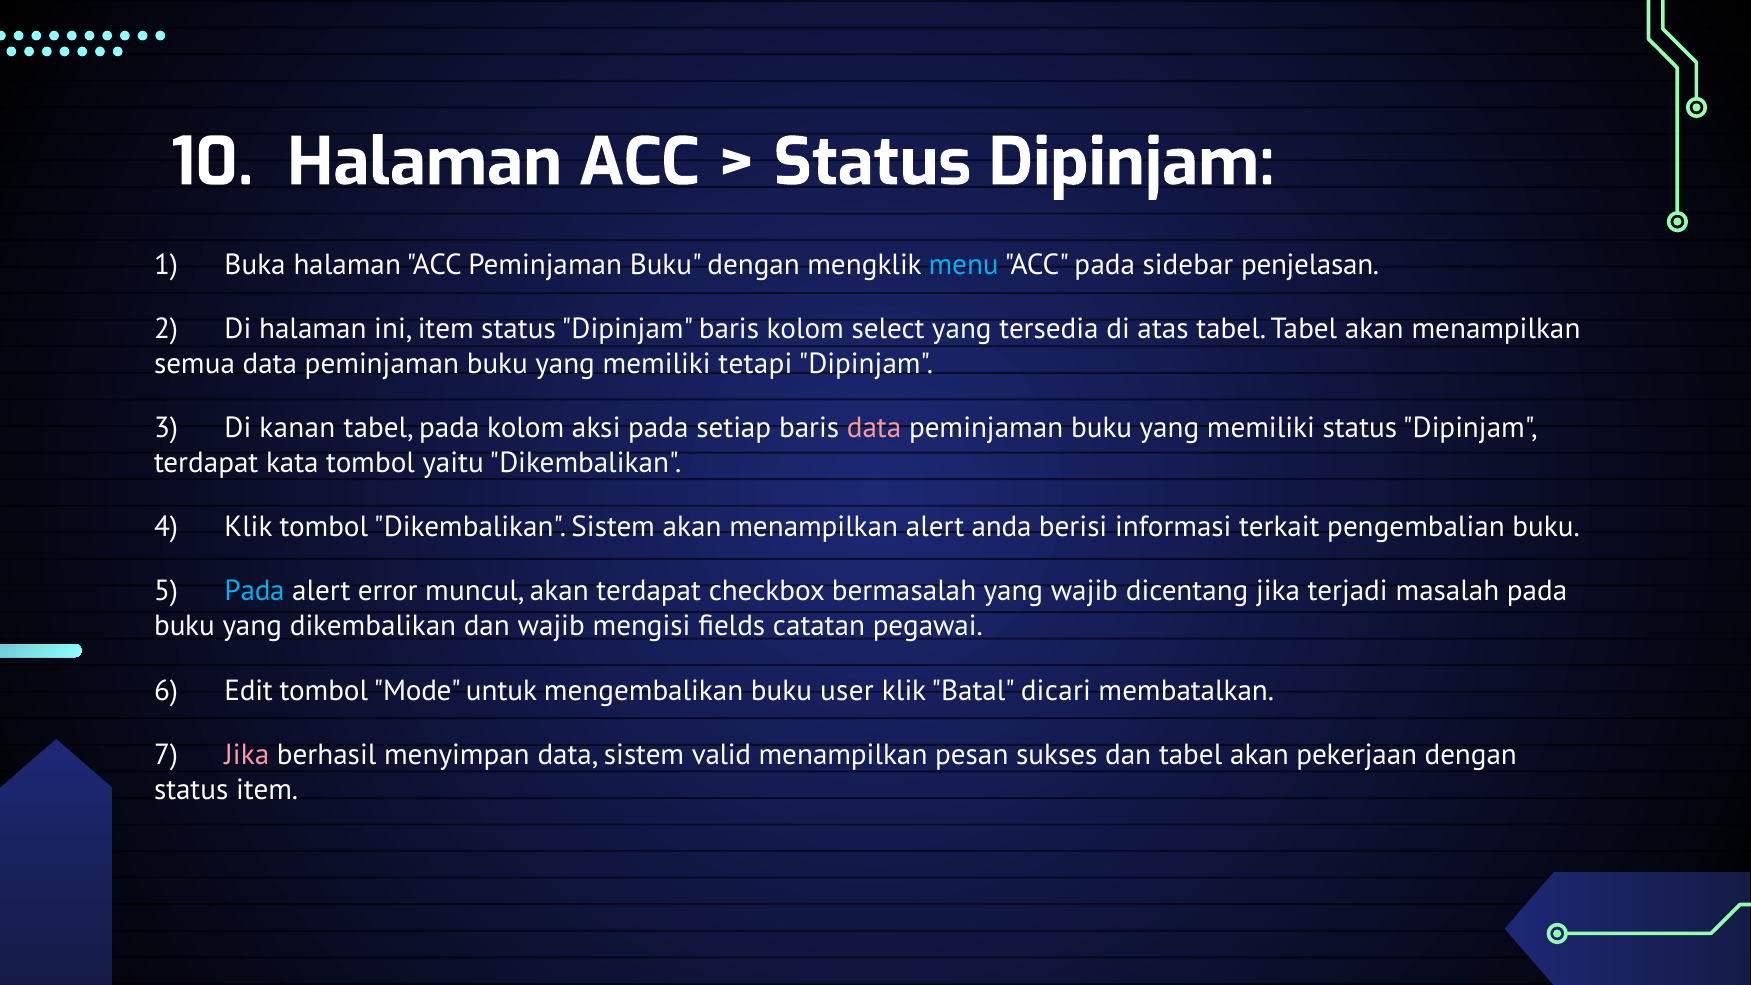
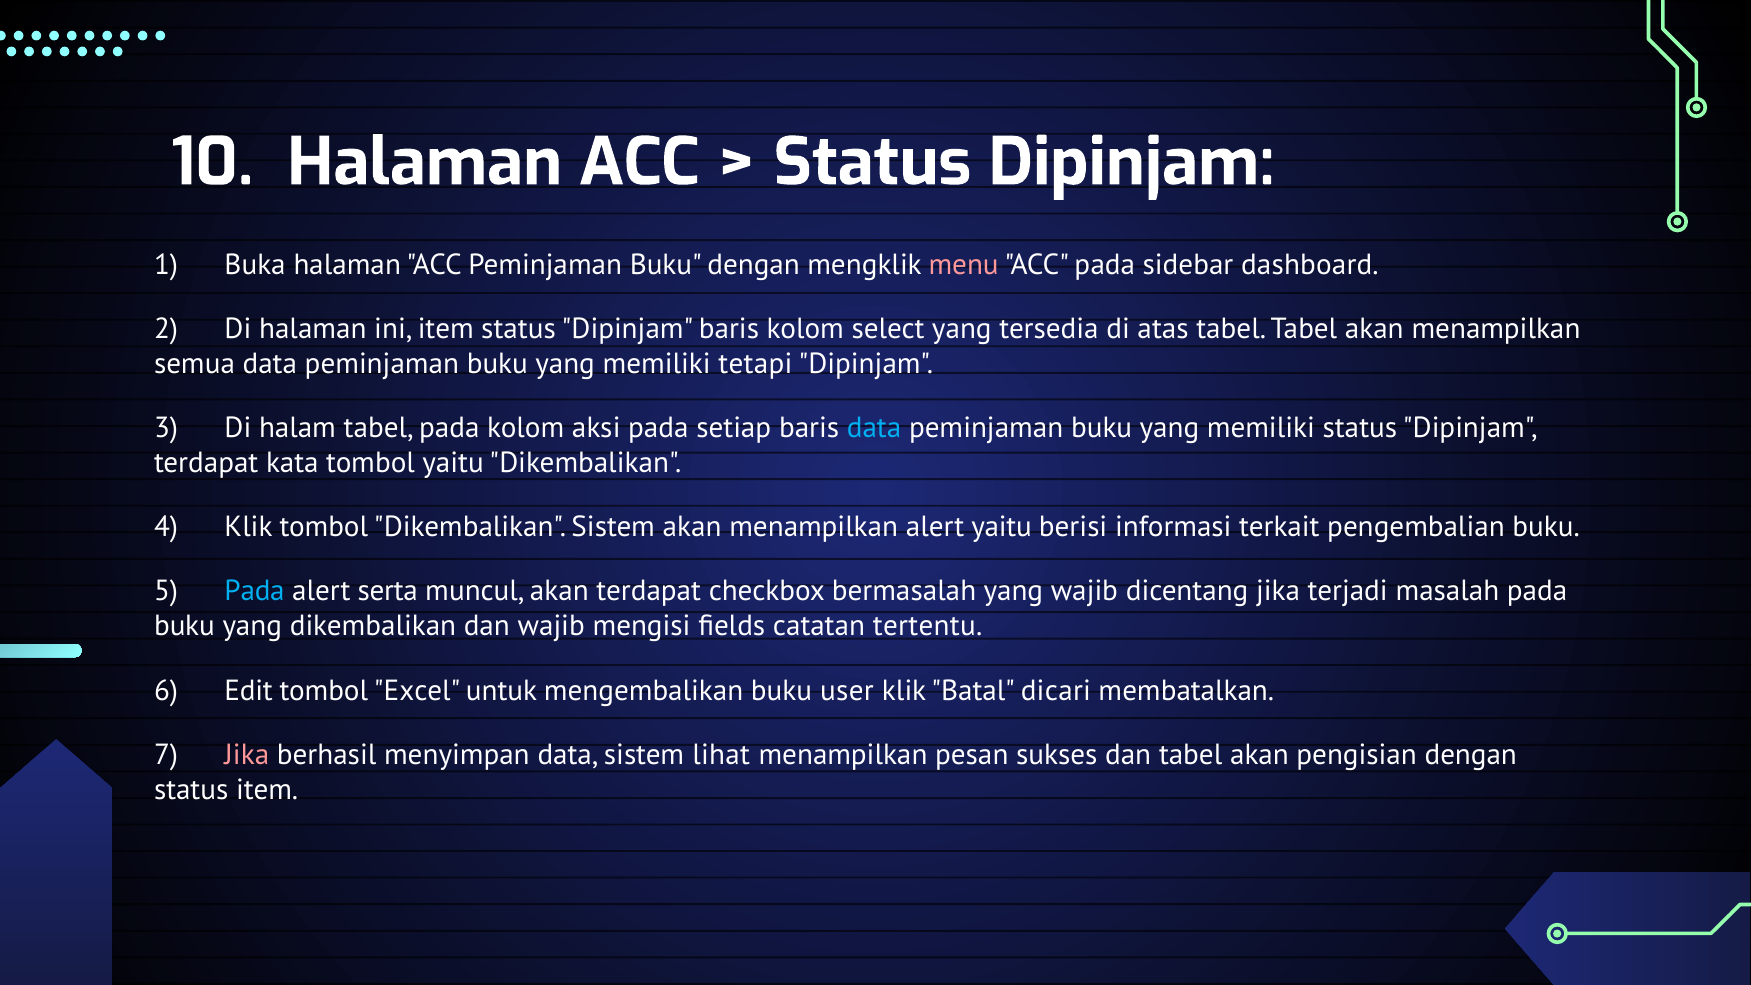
menu colour: light blue -> pink
penjelasan: penjelasan -> dashboard
kanan: kanan -> halam
data at (874, 428) colour: pink -> light blue
alert anda: anda -> yaitu
error: error -> serta
pegawai: pegawai -> tertentu
Mode: Mode -> Excel
valid: valid -> lihat
pekerjaan: pekerjaan -> pengisian
